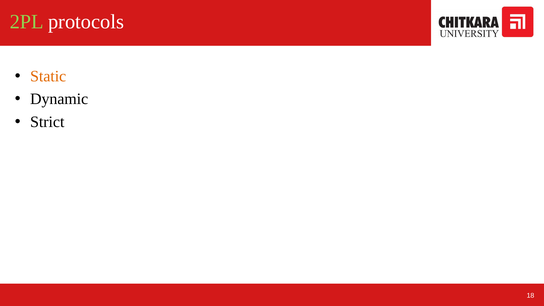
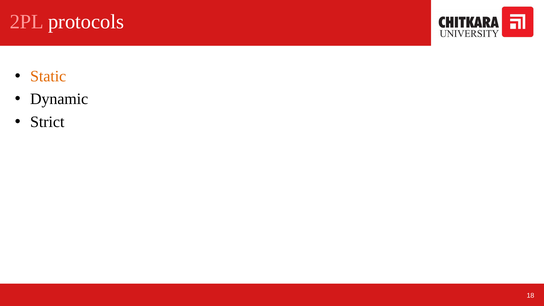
2PL colour: light green -> pink
